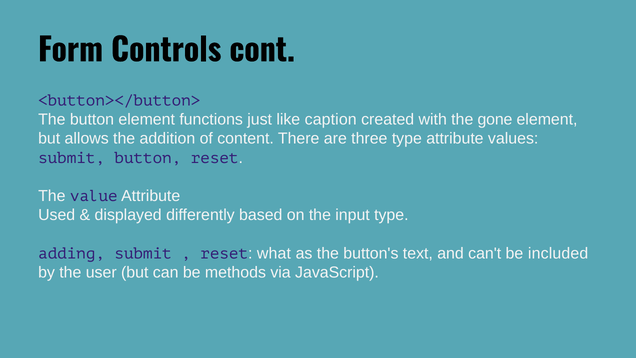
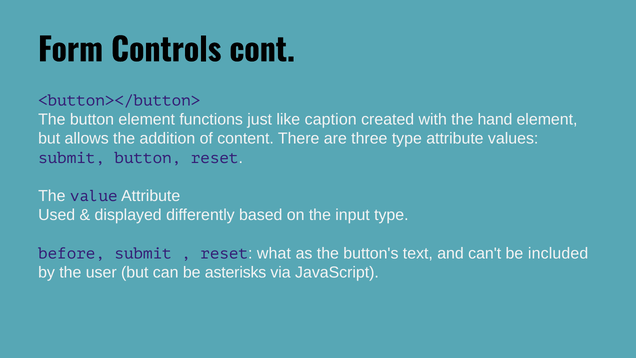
gone: gone -> hand
adding: adding -> before
methods: methods -> asterisks
